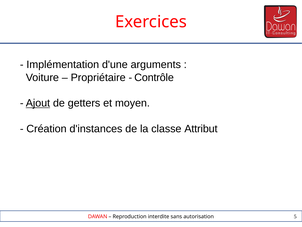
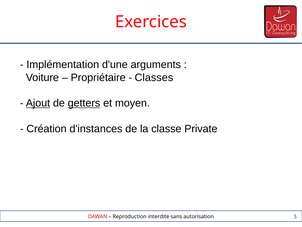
Contrôle: Contrôle -> Classes
getters underline: none -> present
Attribut: Attribut -> Private
